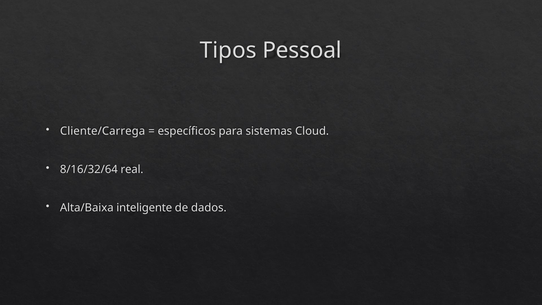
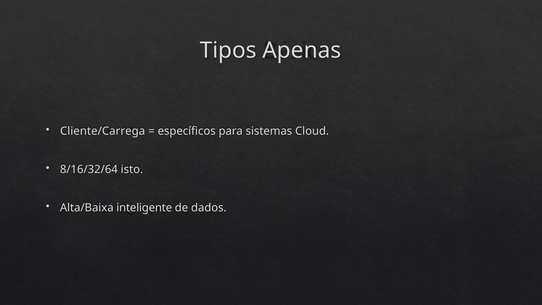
Pessoal: Pessoal -> Apenas
real: real -> isto
